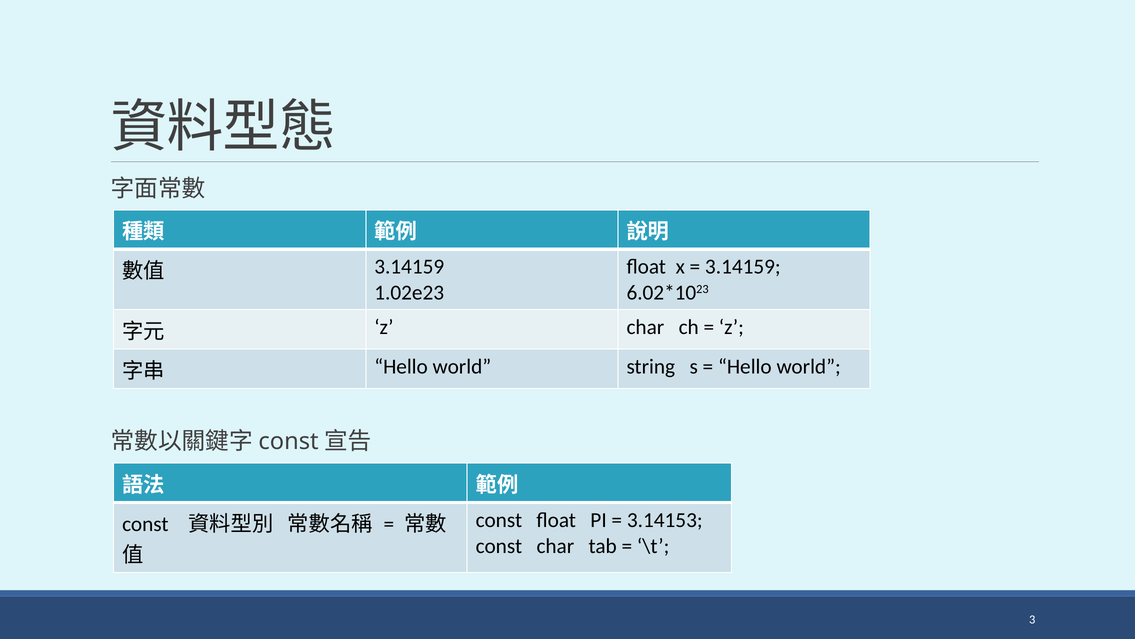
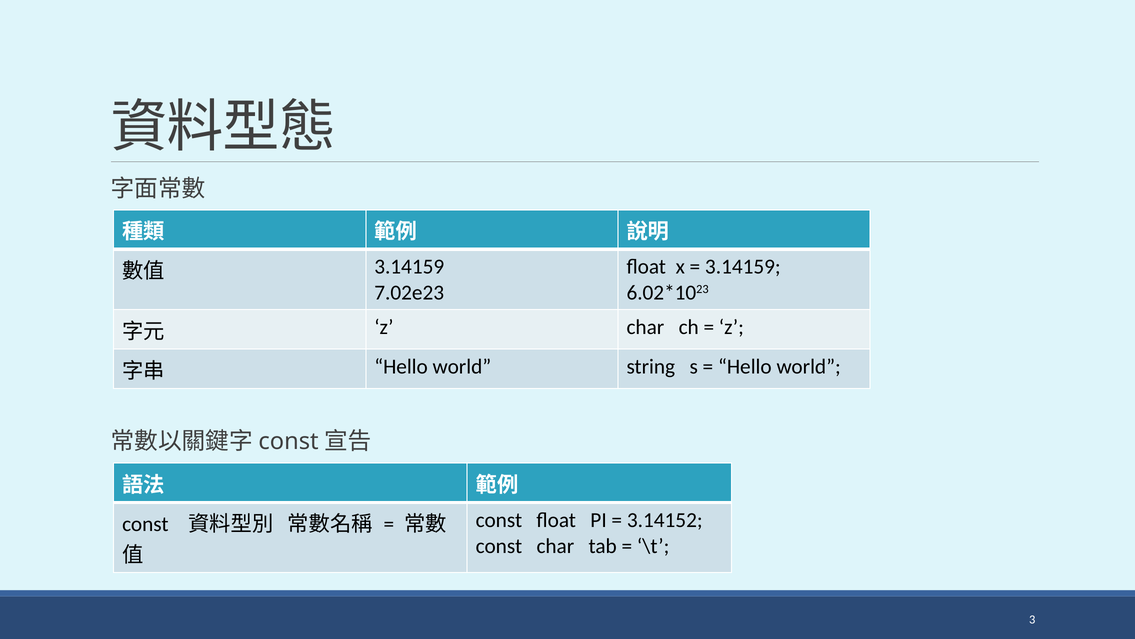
1.02e23: 1.02e23 -> 7.02e23
3.14153: 3.14153 -> 3.14152
